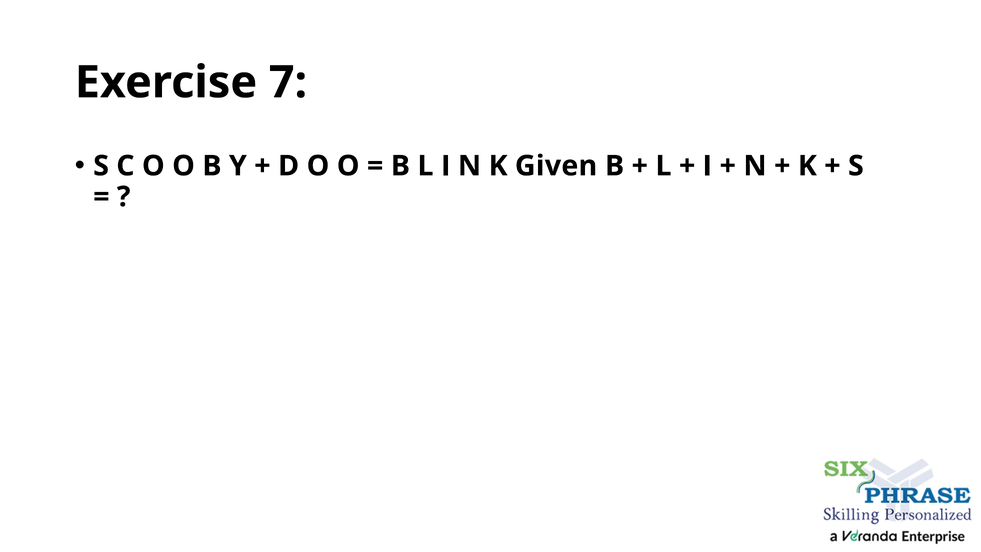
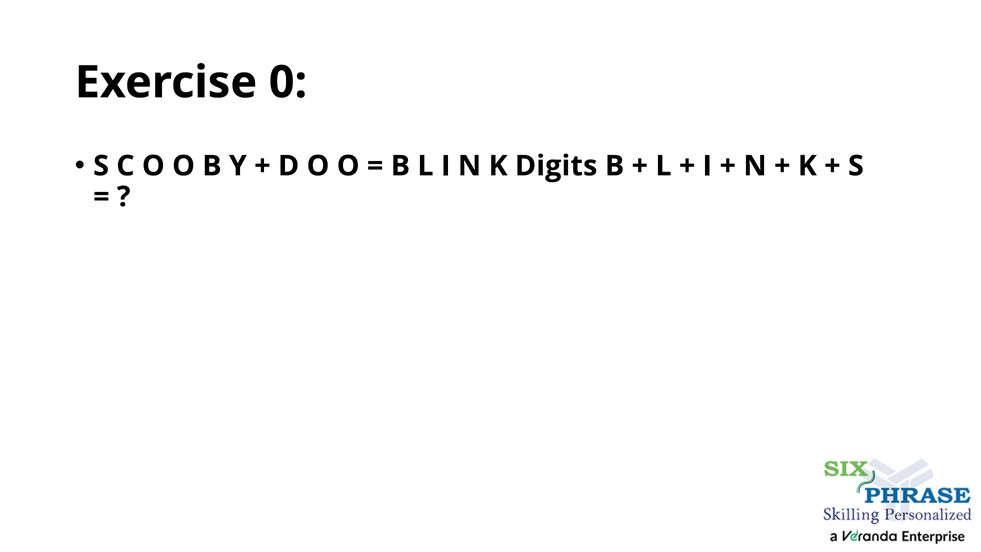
7: 7 -> 0
Given: Given -> Digits
